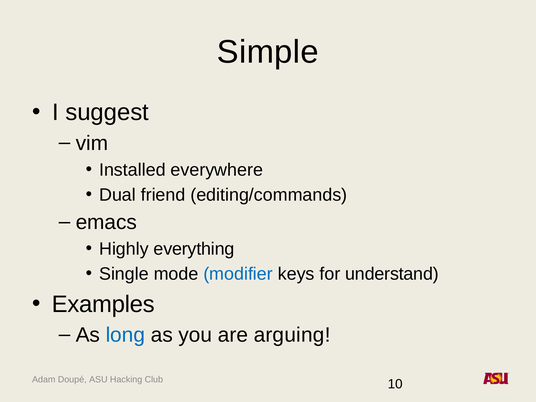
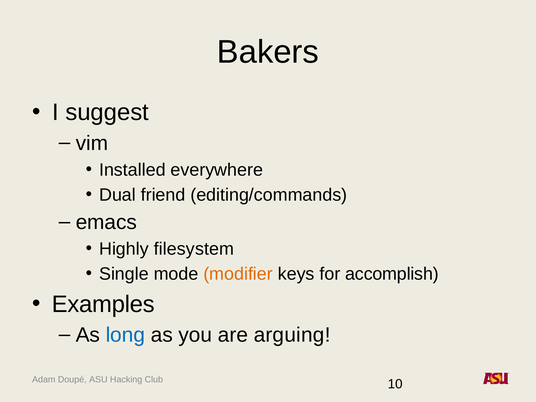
Simple: Simple -> Bakers
everything: everything -> filesystem
modifier colour: blue -> orange
understand: understand -> accomplish
